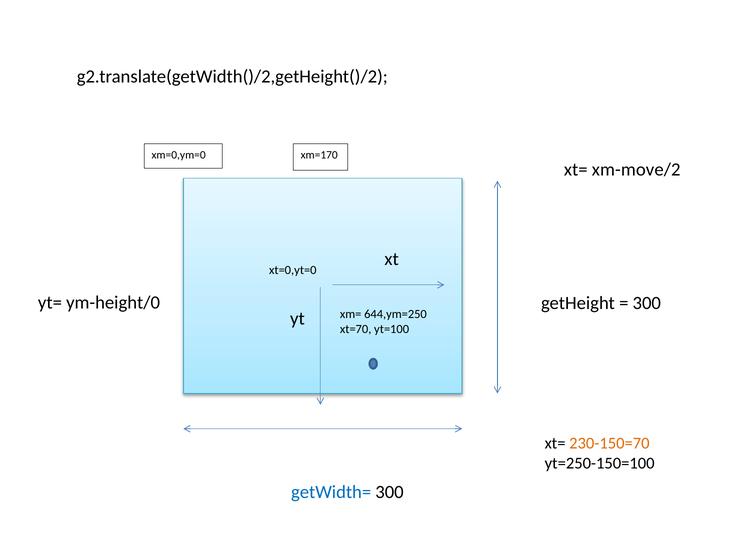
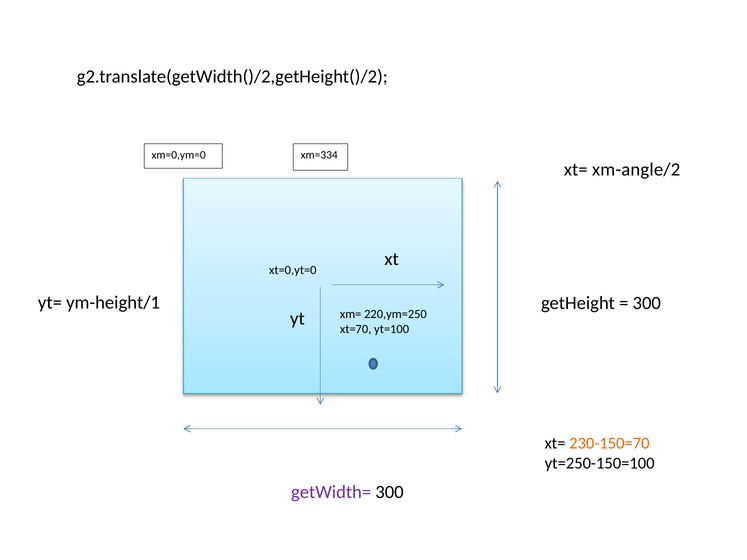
xm=170: xm=170 -> xm=334
xm-move/2: xm-move/2 -> xm-angle/2
ym-height/0: ym-height/0 -> ym-height/1
644,ym=250: 644,ym=250 -> 220,ym=250
getWidth= colour: blue -> purple
